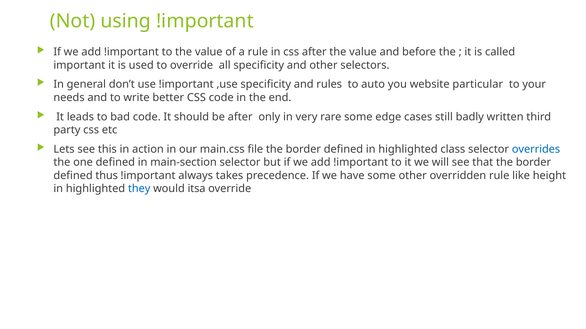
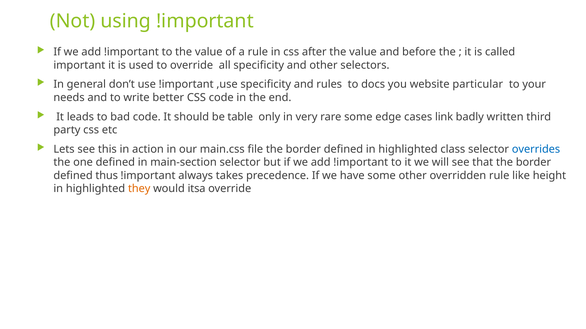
auto: auto -> docs
be after: after -> table
still: still -> link
they colour: blue -> orange
